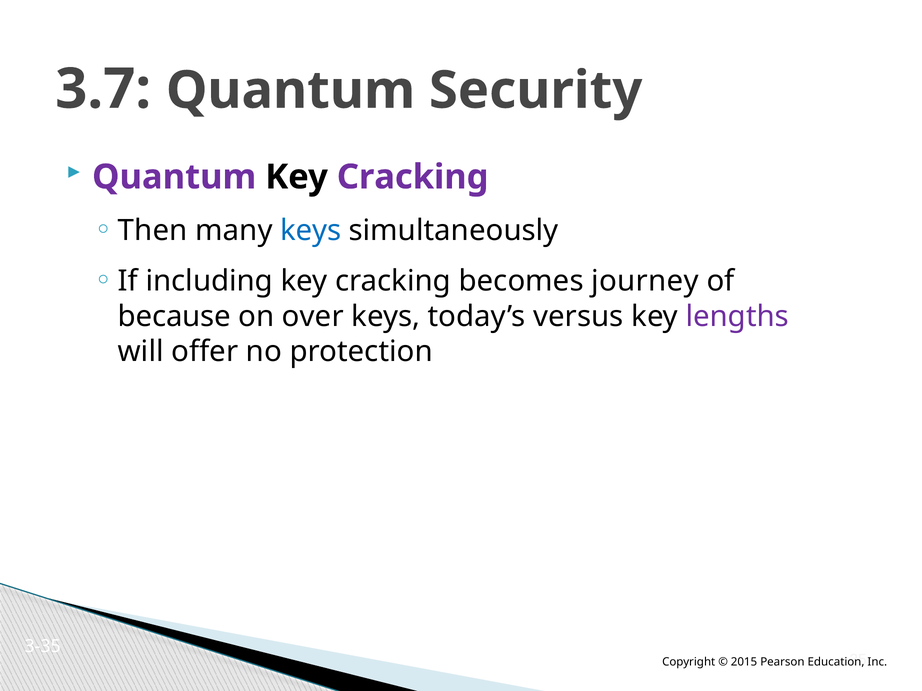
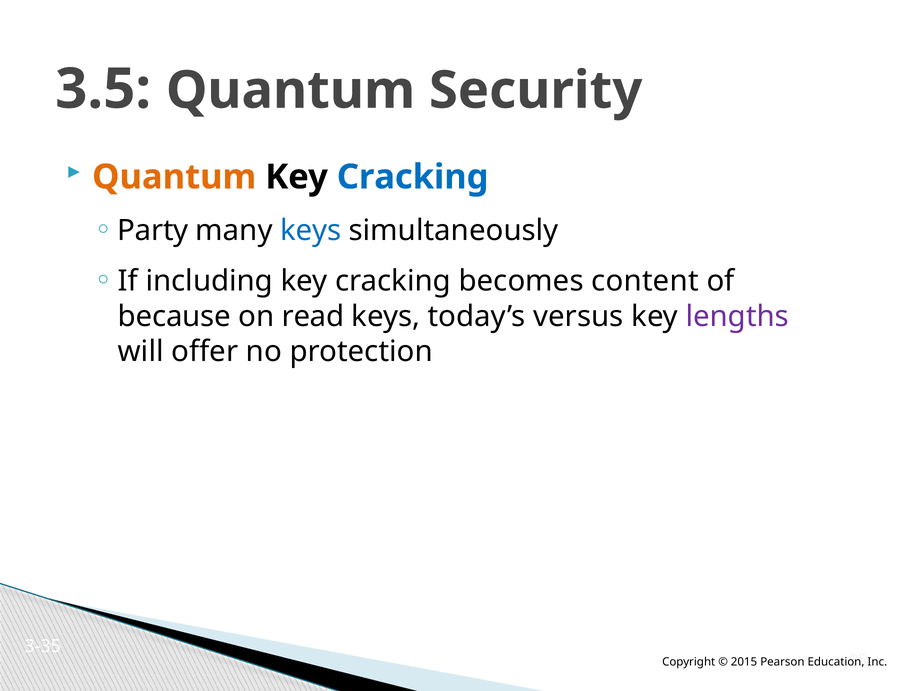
3.7: 3.7 -> 3.5
Quantum at (174, 177) colour: purple -> orange
Cracking at (413, 177) colour: purple -> blue
Then: Then -> Party
journey: journey -> content
over: over -> read
